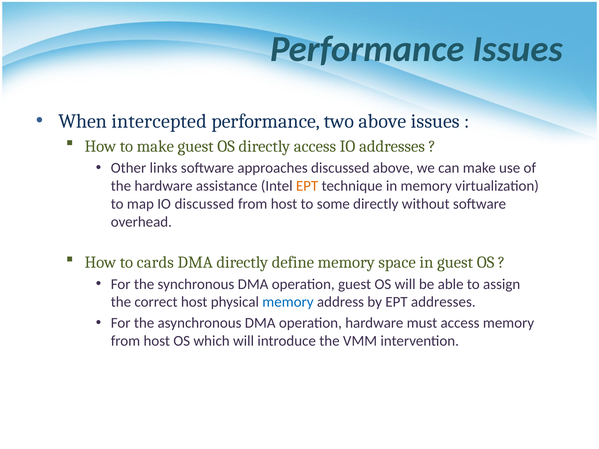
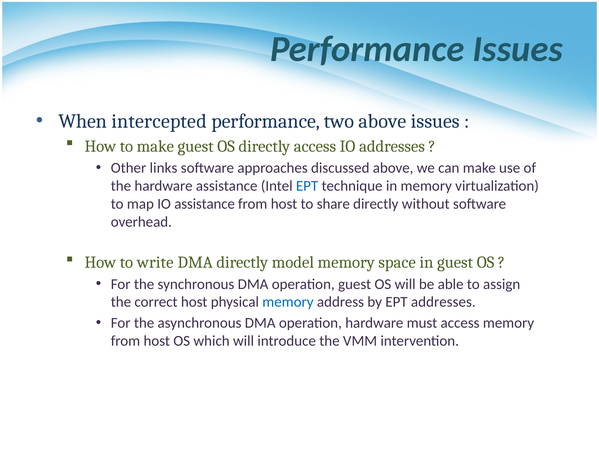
EPT at (307, 186) colour: orange -> blue
IO discussed: discussed -> assistance
some: some -> share
cards: cards -> write
define: define -> model
